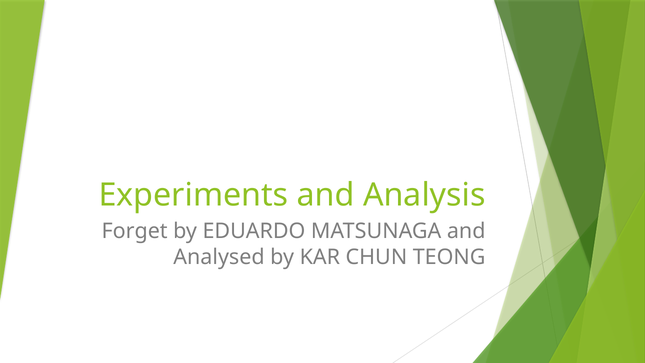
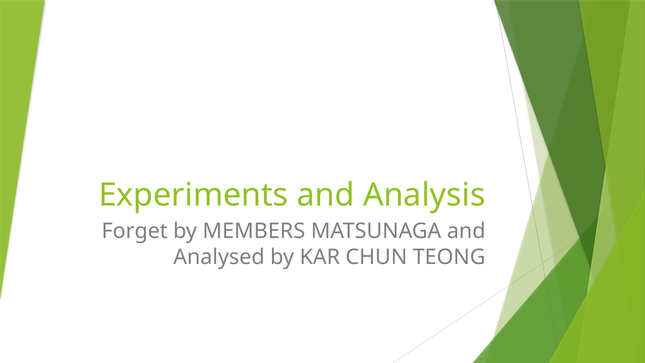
EDUARDO: EDUARDO -> MEMBERS
